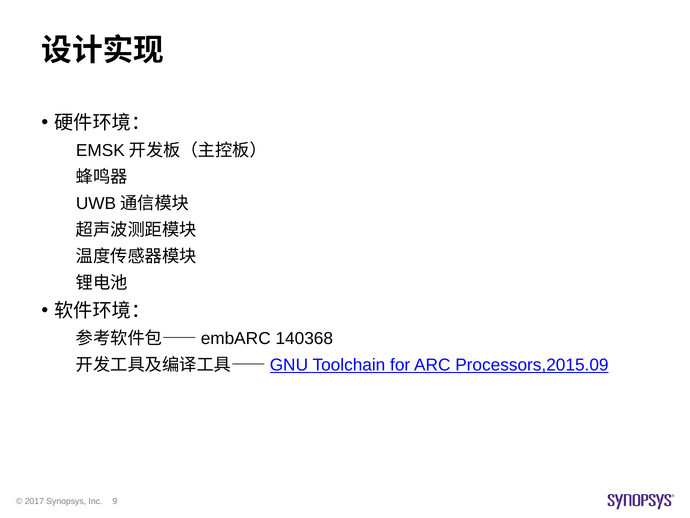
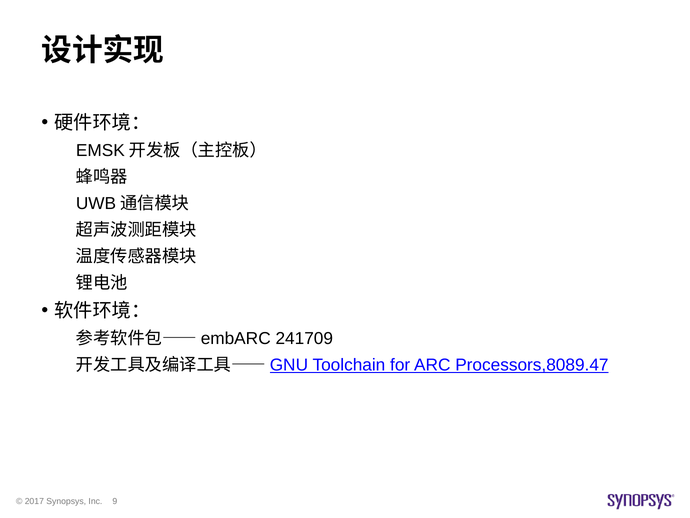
140368: 140368 -> 241709
Processors,2015.09: Processors,2015.09 -> Processors,8089.47
